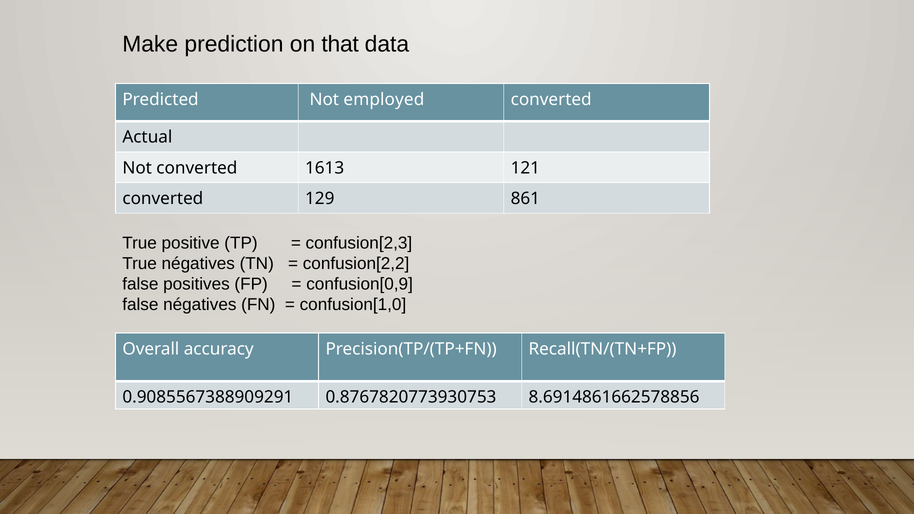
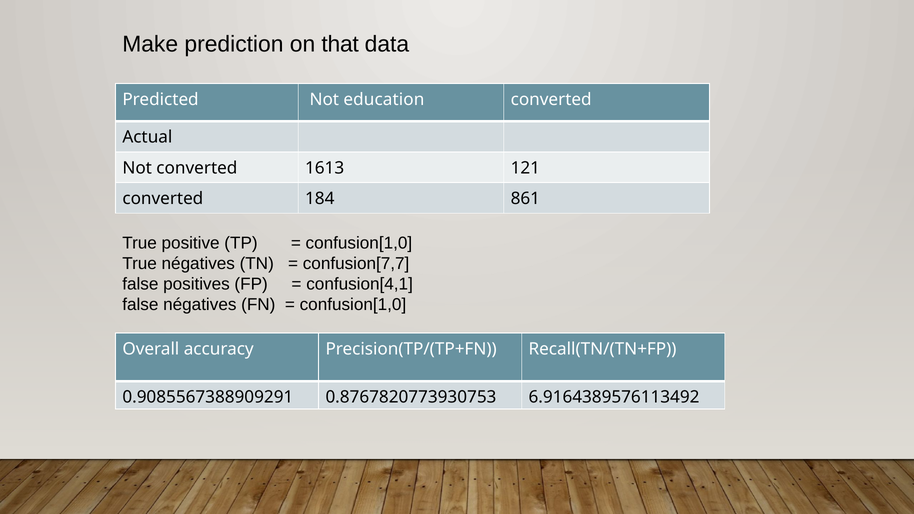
employed: employed -> education
129: 129 -> 184
confusion[2,3 at (359, 243): confusion[2,3 -> confusion[1,0
confusion[2,2: confusion[2,2 -> confusion[7,7
confusion[0,9: confusion[0,9 -> confusion[4,1
8.6914861662578856: 8.6914861662578856 -> 6.9164389576113492
